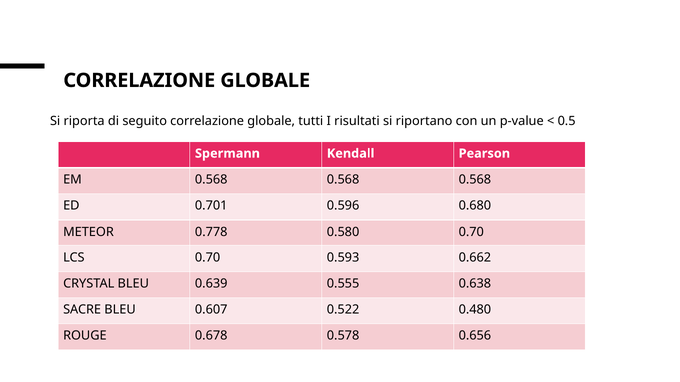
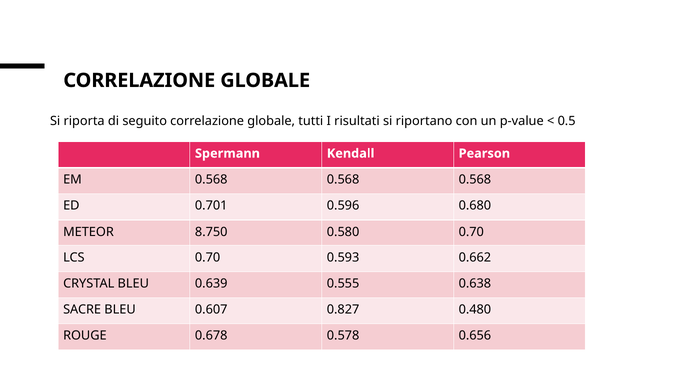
0.778: 0.778 -> 8.750
0.522: 0.522 -> 0.827
